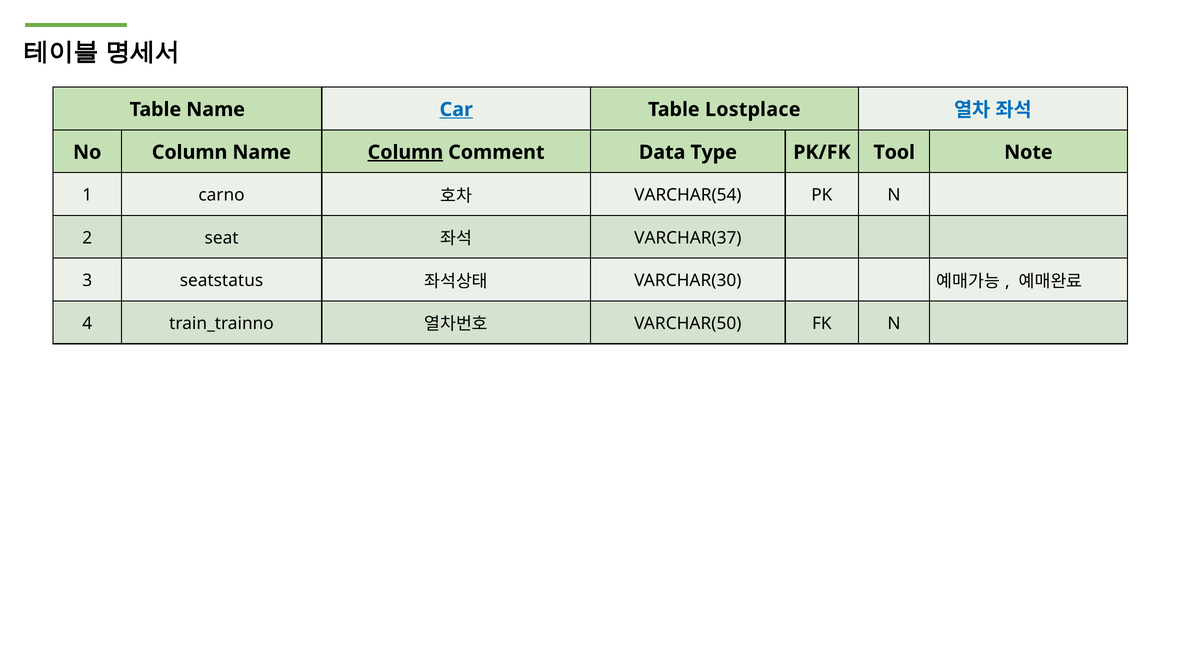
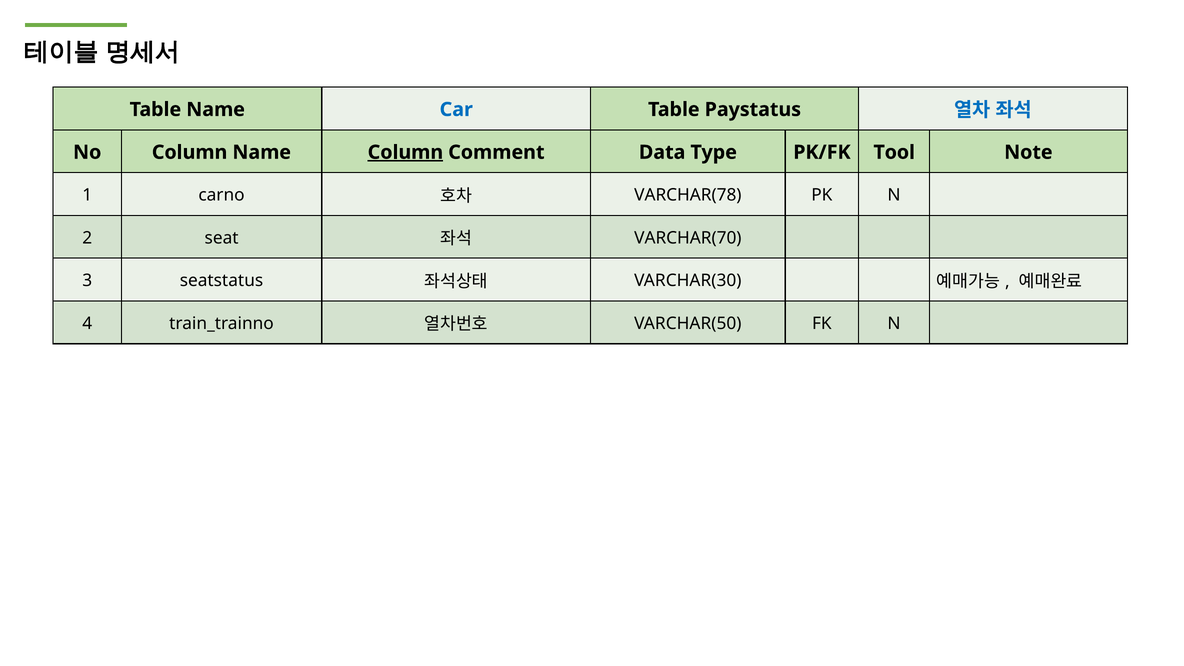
Car underline: present -> none
Lostplace: Lostplace -> Paystatus
VARCHAR(54: VARCHAR(54 -> VARCHAR(78
VARCHAR(37: VARCHAR(37 -> VARCHAR(70
